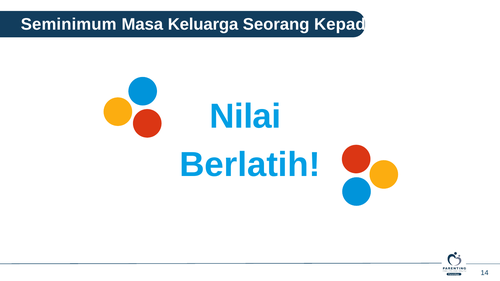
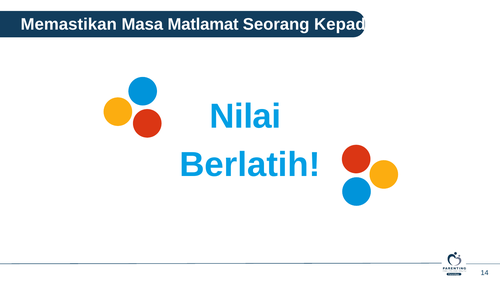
Seminimum: Seminimum -> Memastikan
Keluarga: Keluarga -> Matlamat
